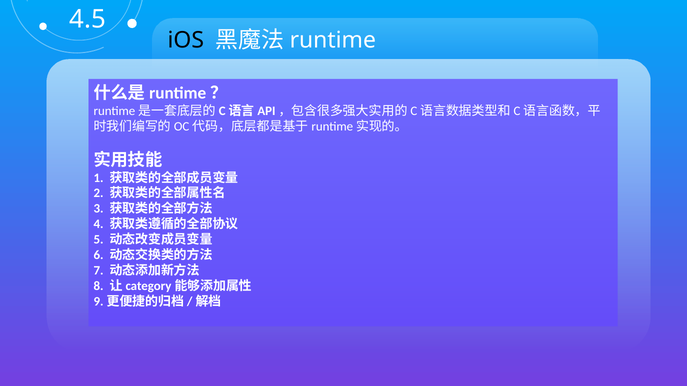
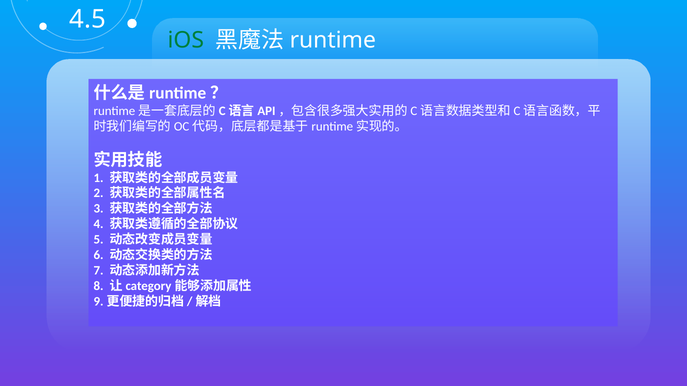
iOS colour: black -> green
